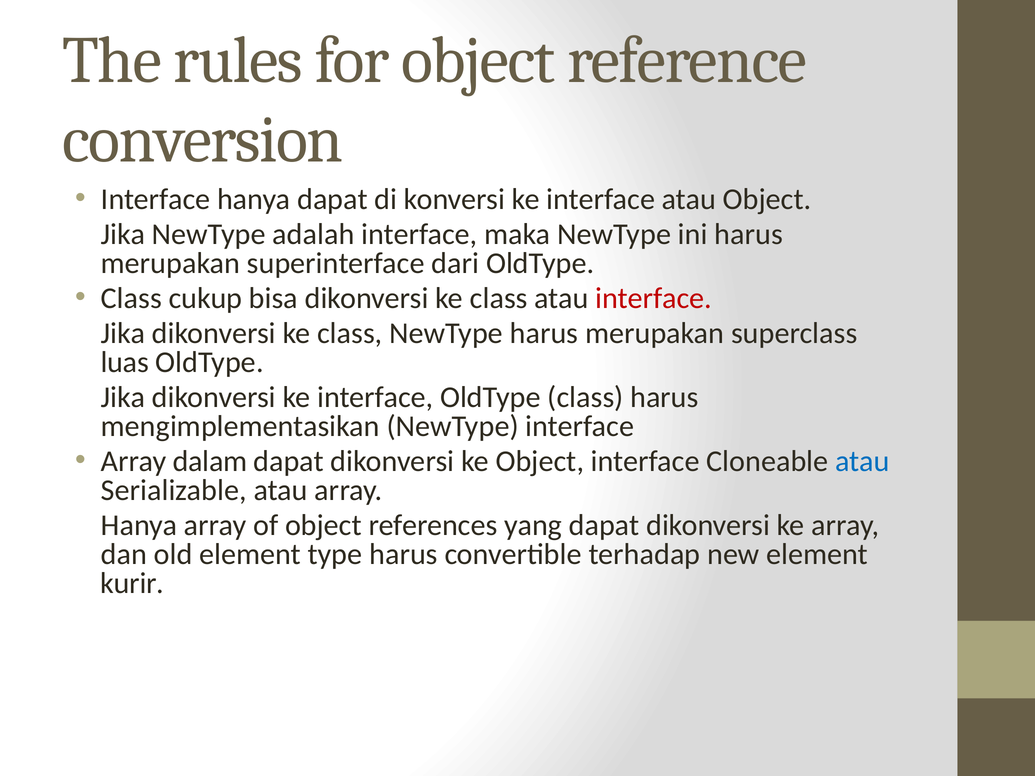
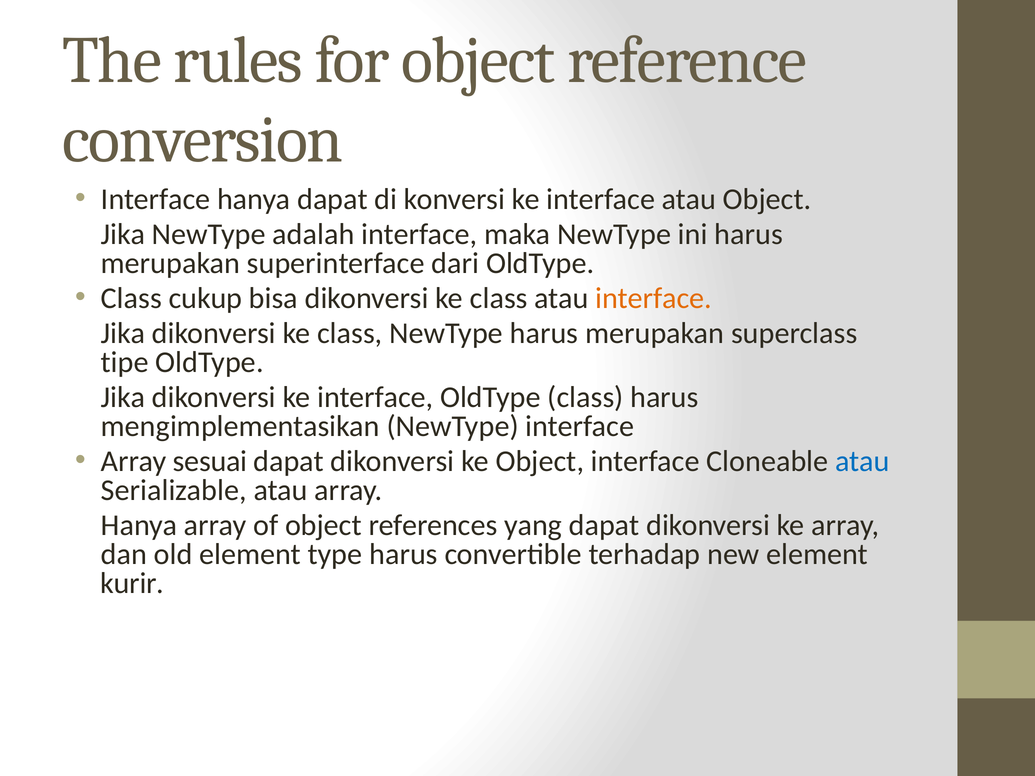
interface at (654, 298) colour: red -> orange
luas: luas -> tipe
dalam: dalam -> sesuai
